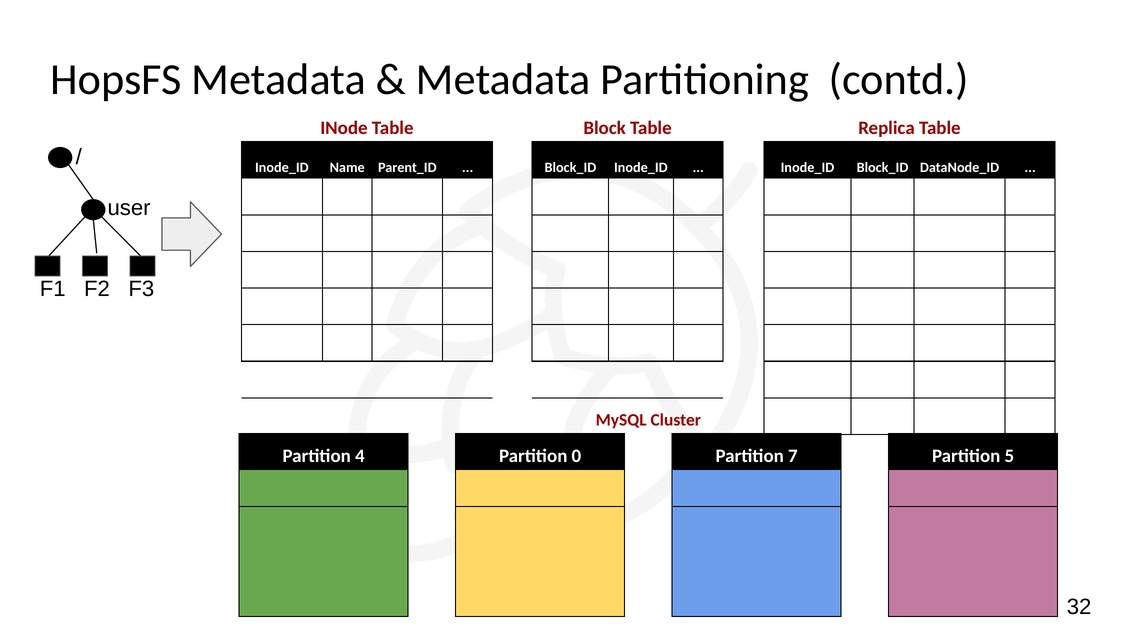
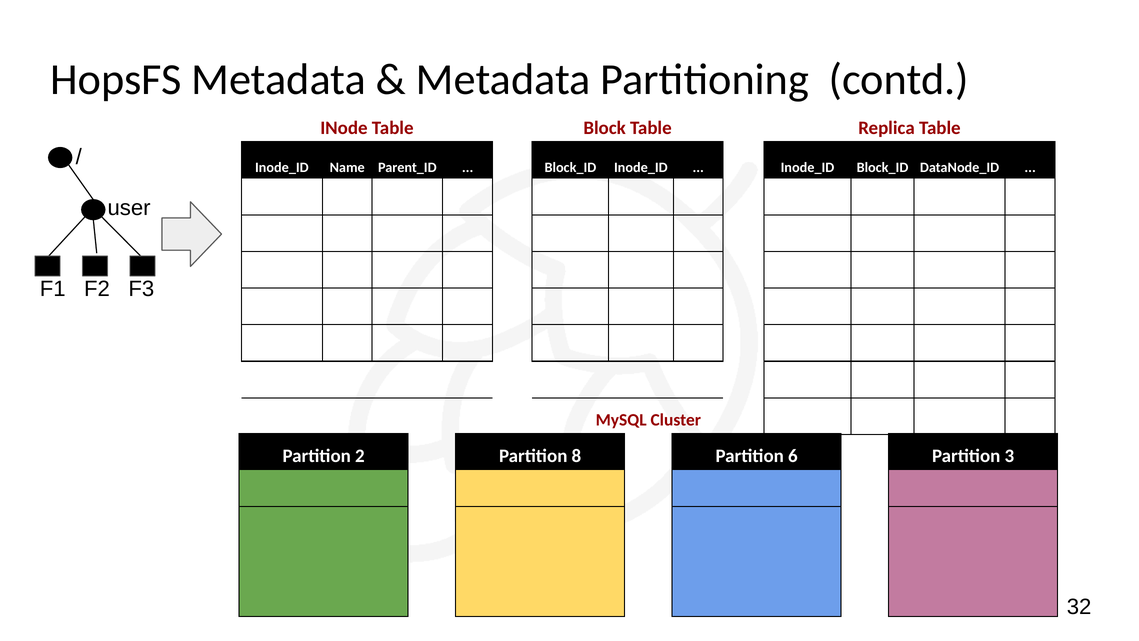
4: 4 -> 2
0: 0 -> 8
7: 7 -> 6
5: 5 -> 3
